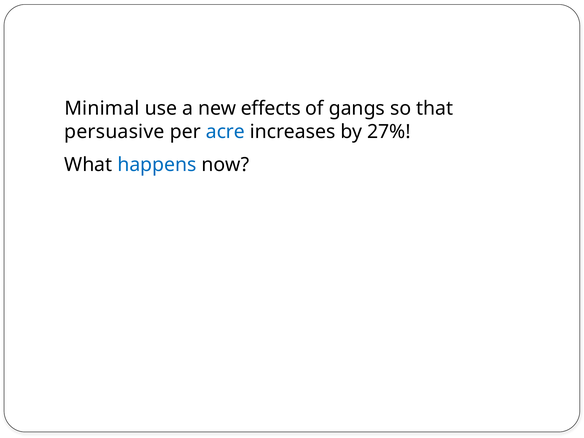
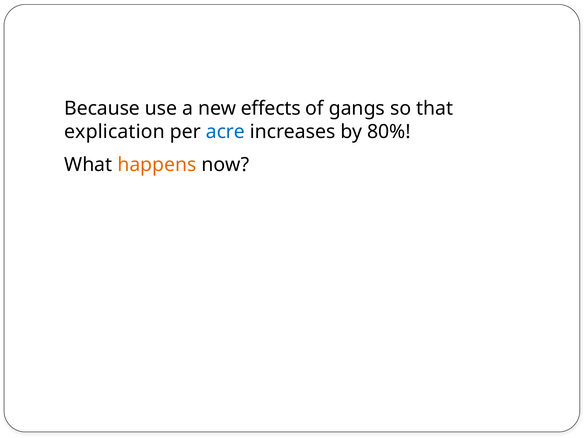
Minimal: Minimal -> Because
persuasive: persuasive -> explication
27%: 27% -> 80%
happens colour: blue -> orange
